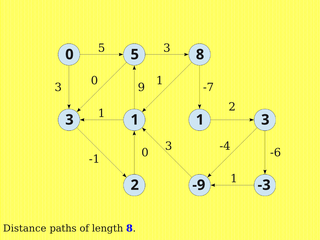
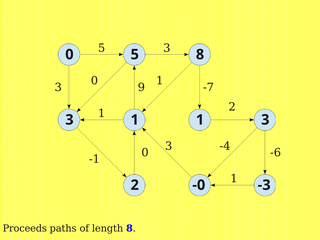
-9: -9 -> -0
Distance: Distance -> Proceeds
